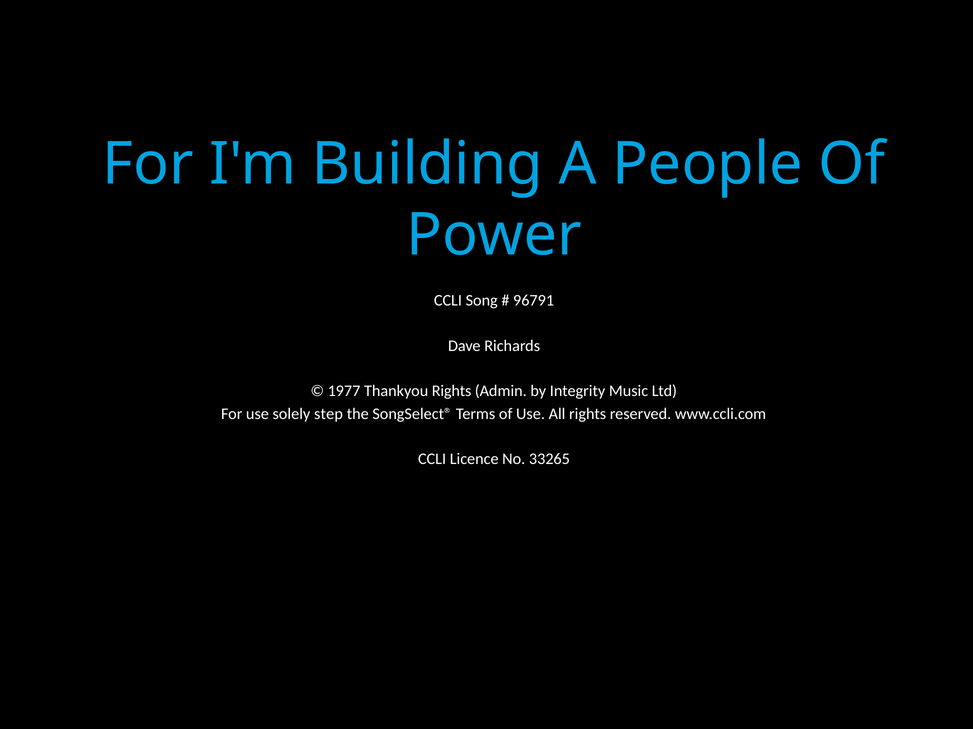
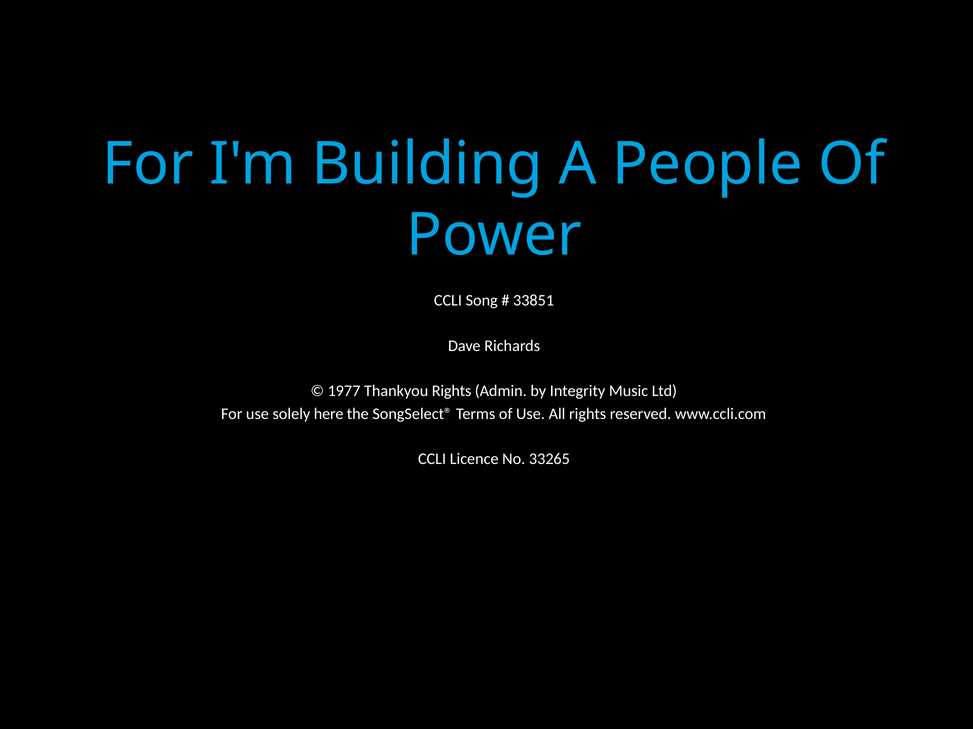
96791: 96791 -> 33851
step: step -> here
